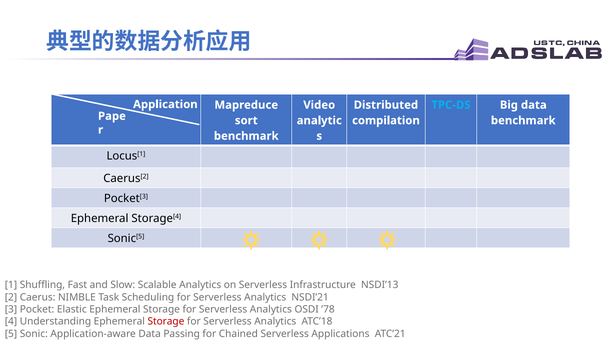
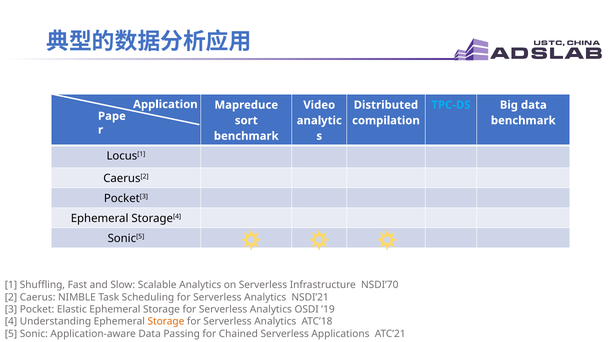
NSDI’13: NSDI’13 -> NSDI’70
’78: ’78 -> ’19
Storage at (166, 322) colour: red -> orange
